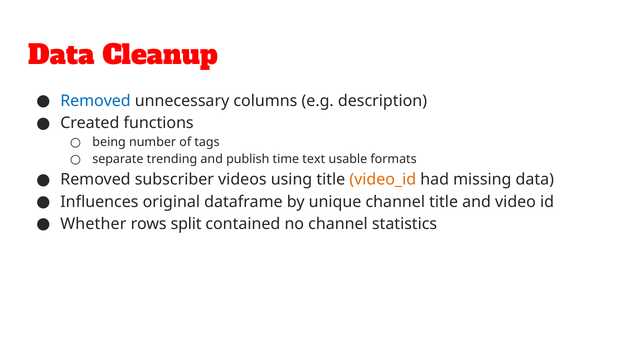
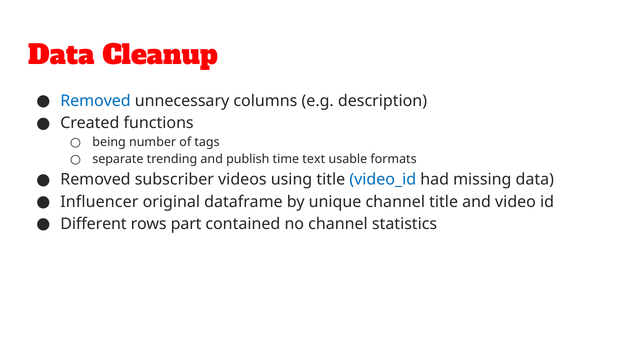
video_id colour: orange -> blue
Influences: Influences -> Influencer
Whether: Whether -> Different
split: split -> part
